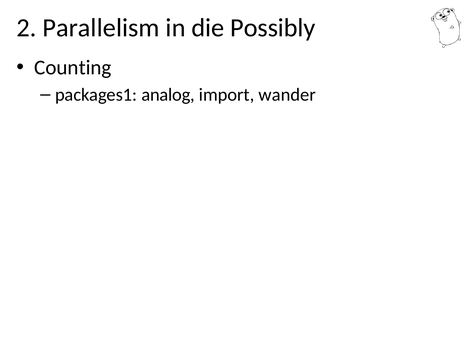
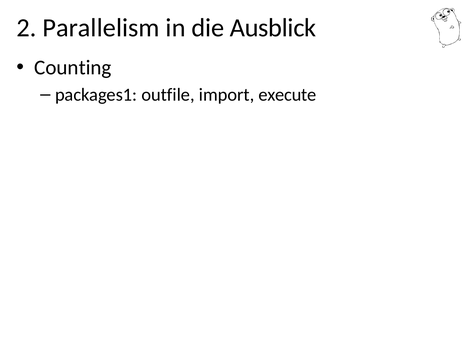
Possibly: Possibly -> Ausblick
analog: analog -> outfile
wander: wander -> execute
